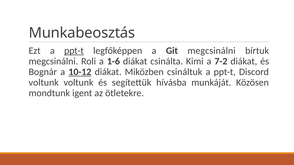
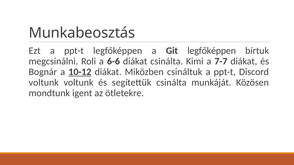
ppt-t at (74, 51) underline: present -> none
Git megcsinálni: megcsinálni -> legfőképpen
1-6: 1-6 -> 6-6
7-2: 7-2 -> 7-7
segítettük hívásba: hívásba -> csinálta
